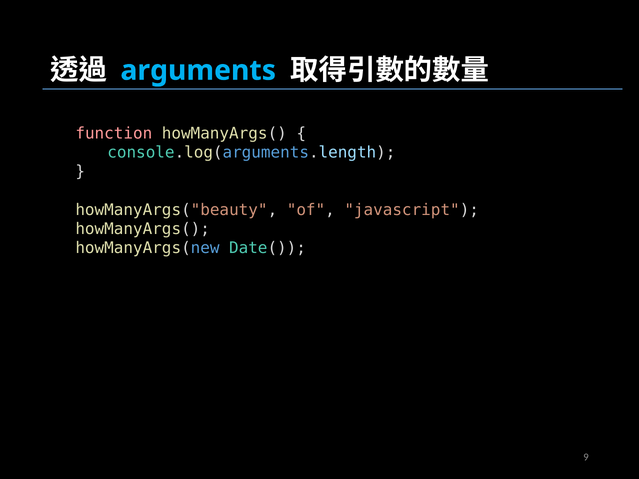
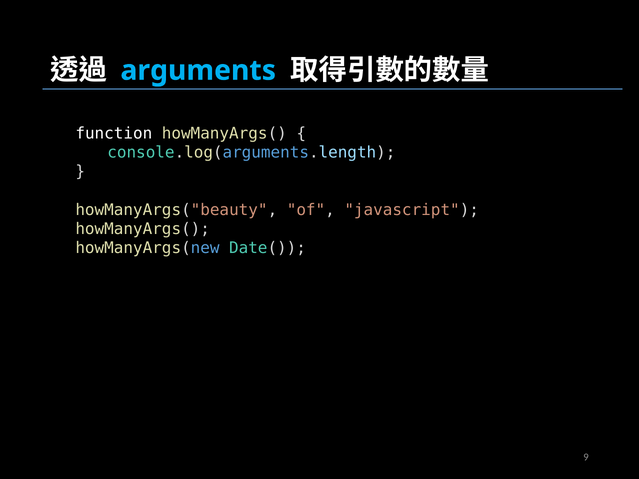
function colour: pink -> white
